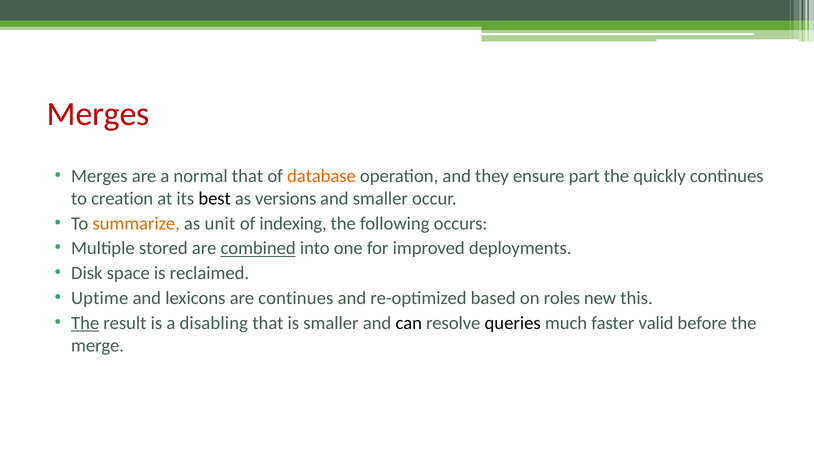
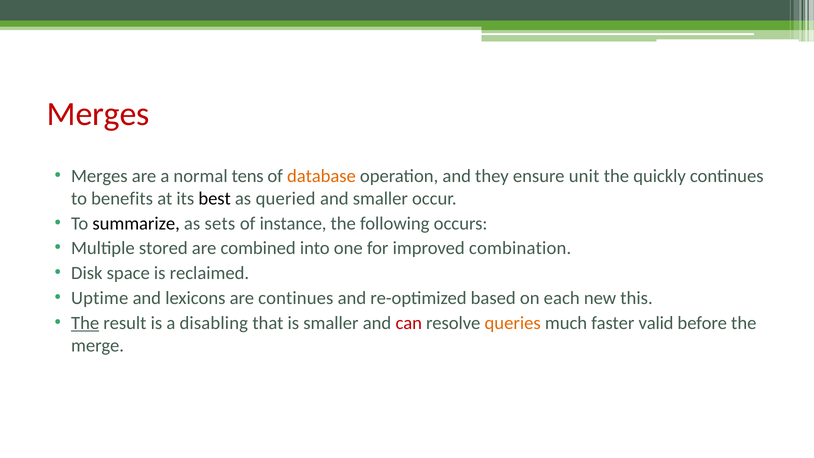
normal that: that -> tens
part: part -> unit
creation: creation -> benefits
versions: versions -> queried
summarize colour: orange -> black
unit: unit -> sets
indexing: indexing -> instance
combined underline: present -> none
deployments: deployments -> combination
roles: roles -> each
can colour: black -> red
queries colour: black -> orange
